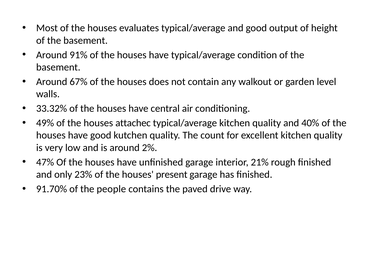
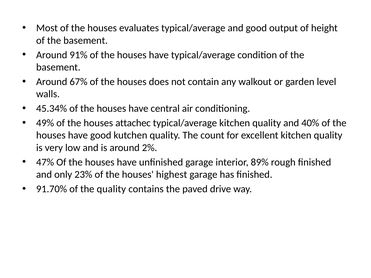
33.32%: 33.32% -> 45.34%
21%: 21% -> 89%
present: present -> highest
the people: people -> quality
